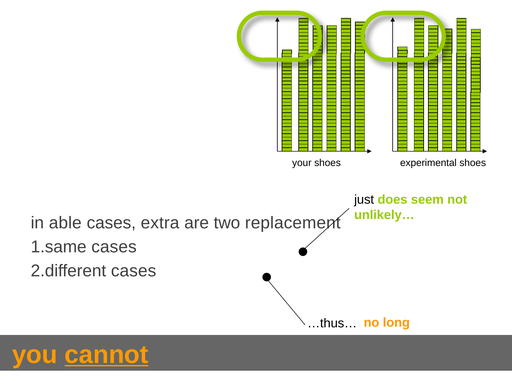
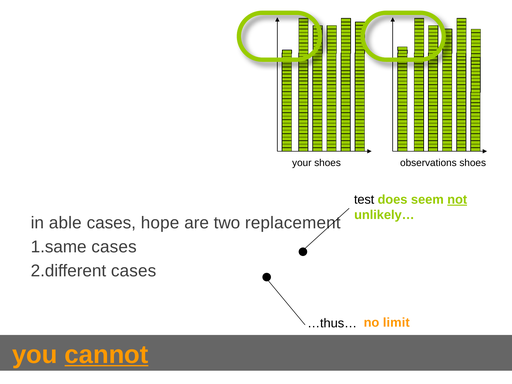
experimental: experimental -> observations
just: just -> test
not underline: none -> present
extra: extra -> hope
long: long -> limit
